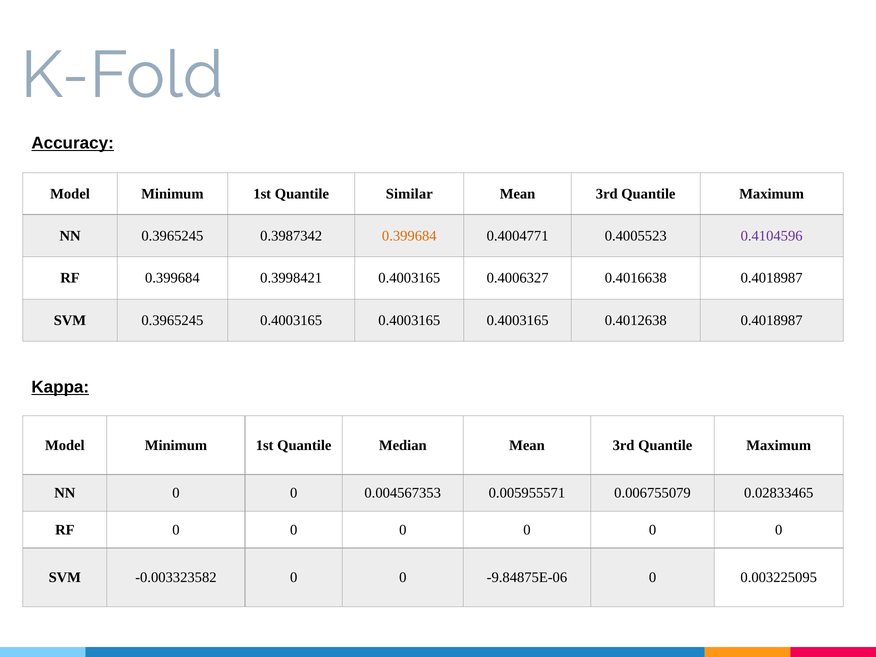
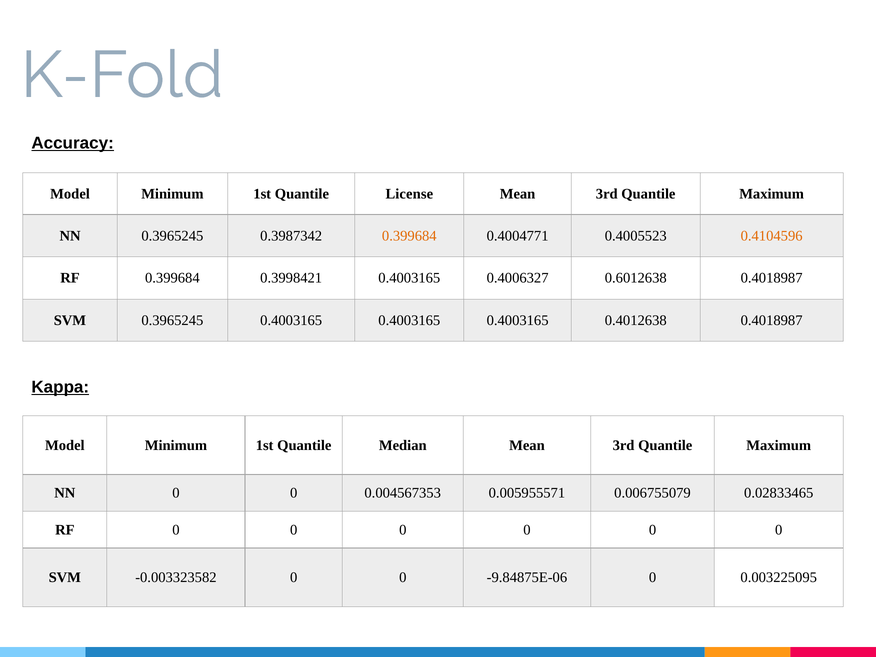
Similar: Similar -> License
0.4104596 colour: purple -> orange
0.4016638: 0.4016638 -> 0.6012638
